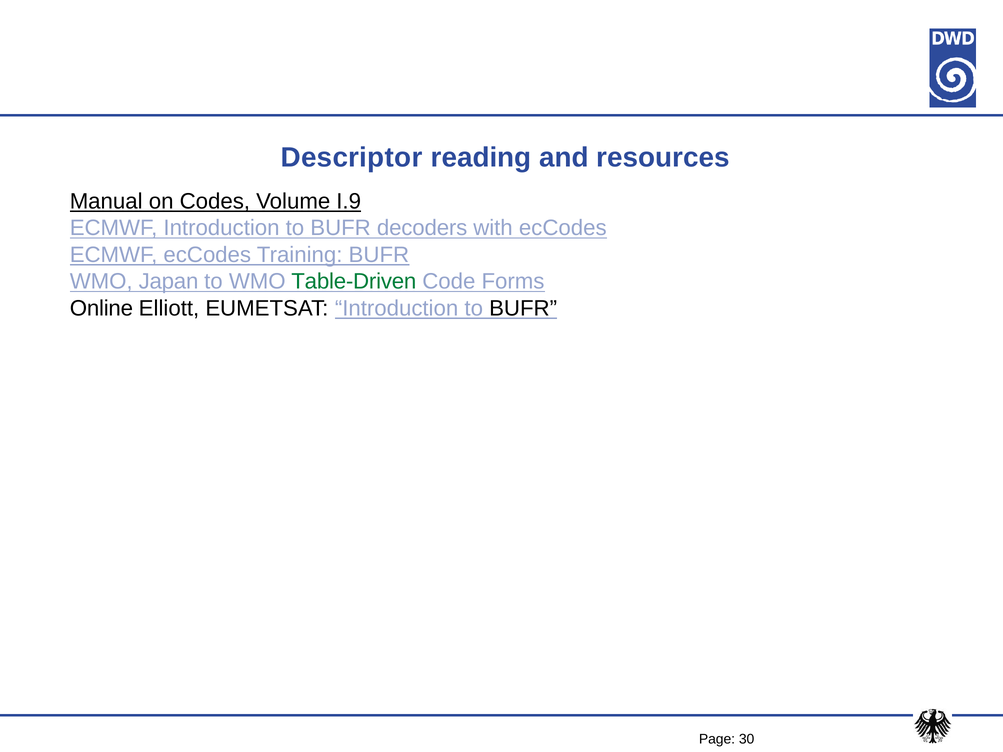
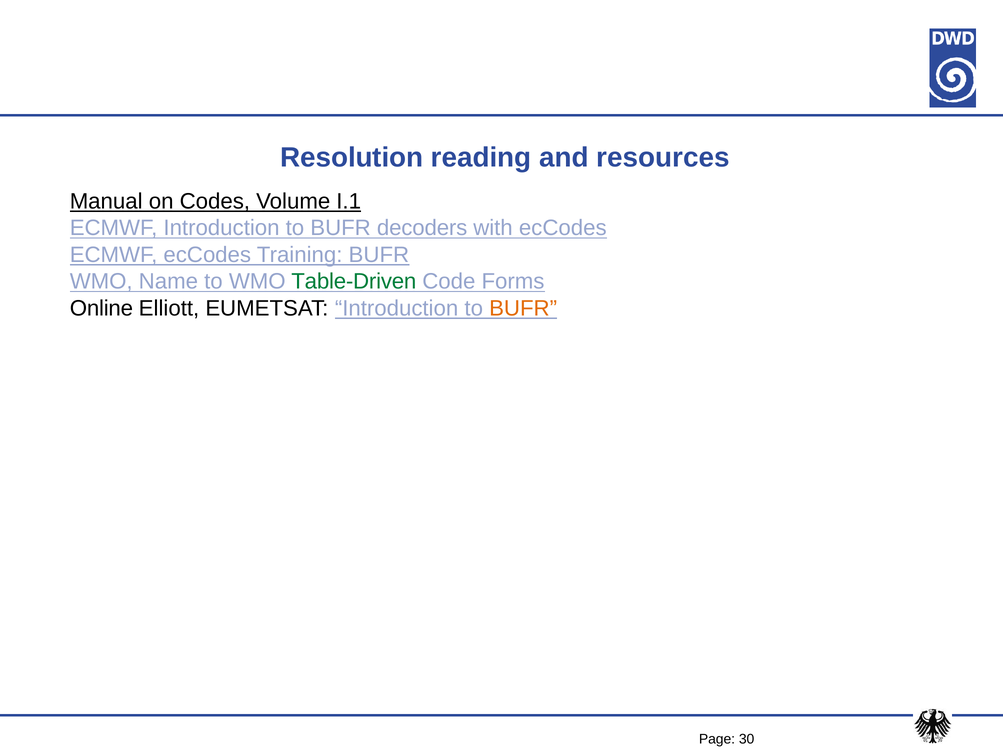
Descriptor: Descriptor -> Resolution
I.9: I.9 -> I.1
Japan: Japan -> Name
BUFR at (523, 308) colour: black -> orange
